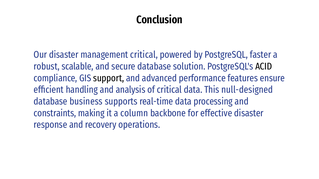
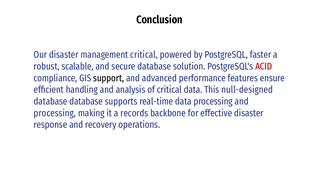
ACID colour: black -> red
database business: business -> database
constraints at (55, 113): constraints -> processing
column: column -> records
